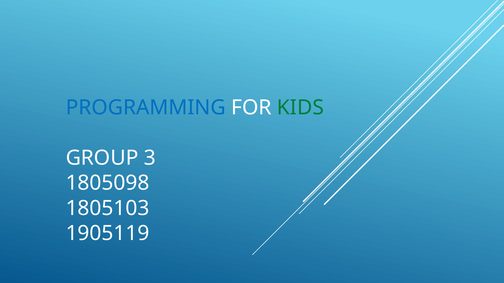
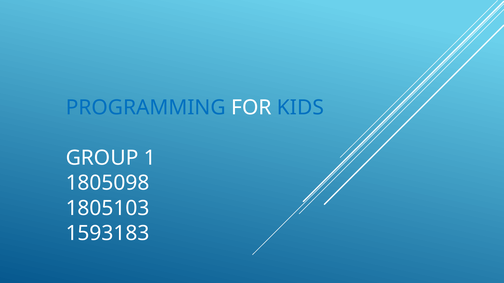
KIDS colour: green -> blue
3: 3 -> 1
1905119: 1905119 -> 1593183
